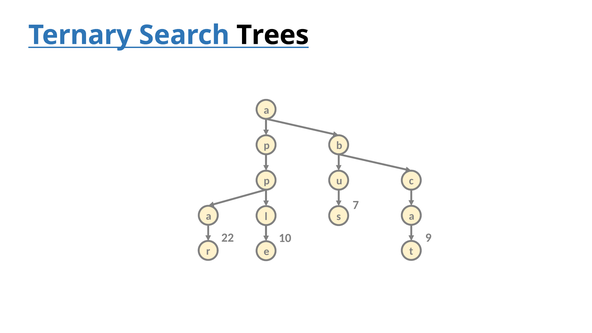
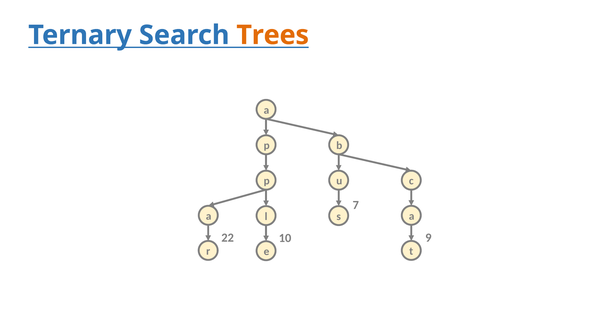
Trees colour: black -> orange
